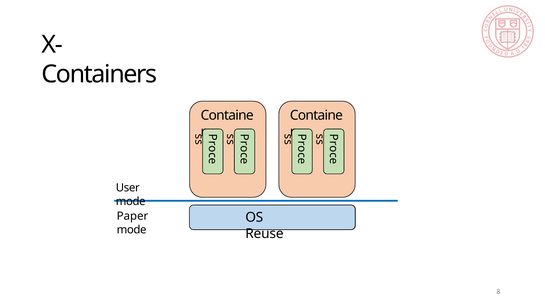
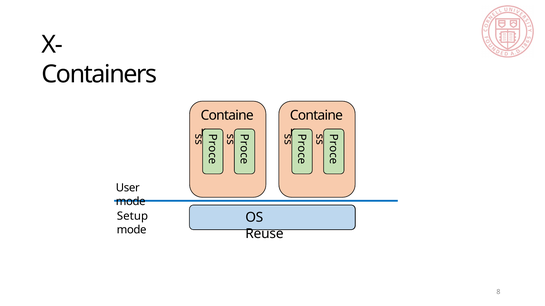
Paper: Paper -> Setup
